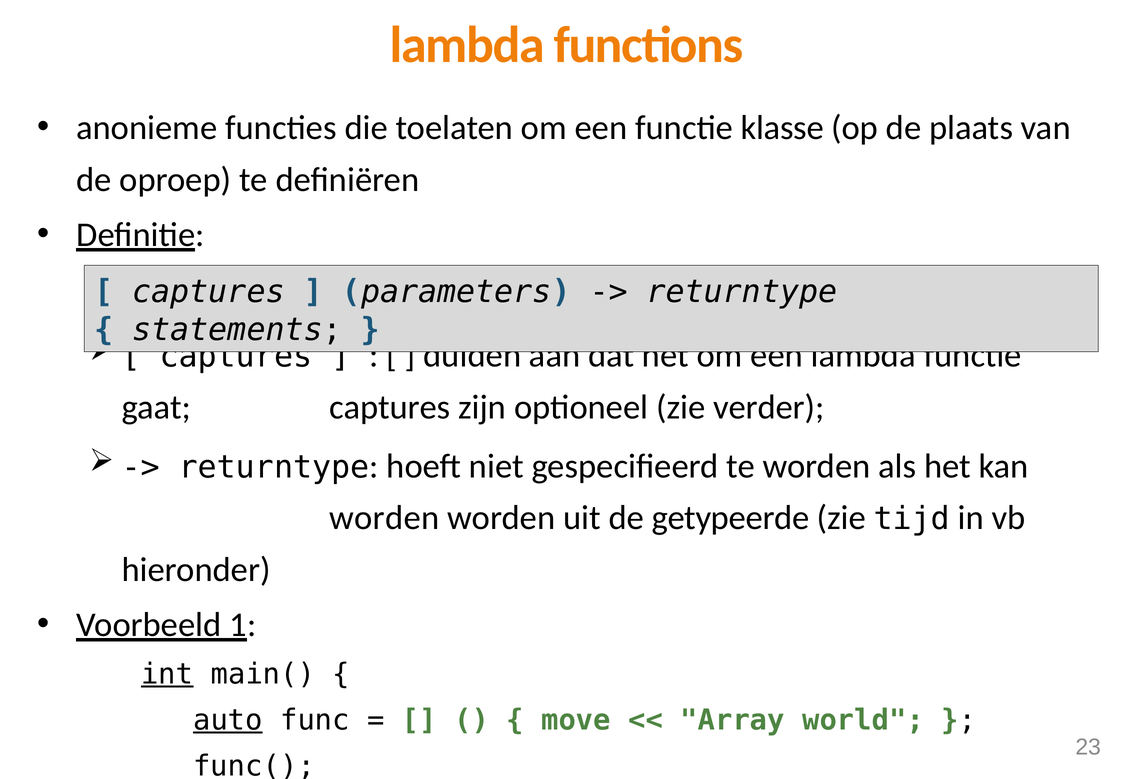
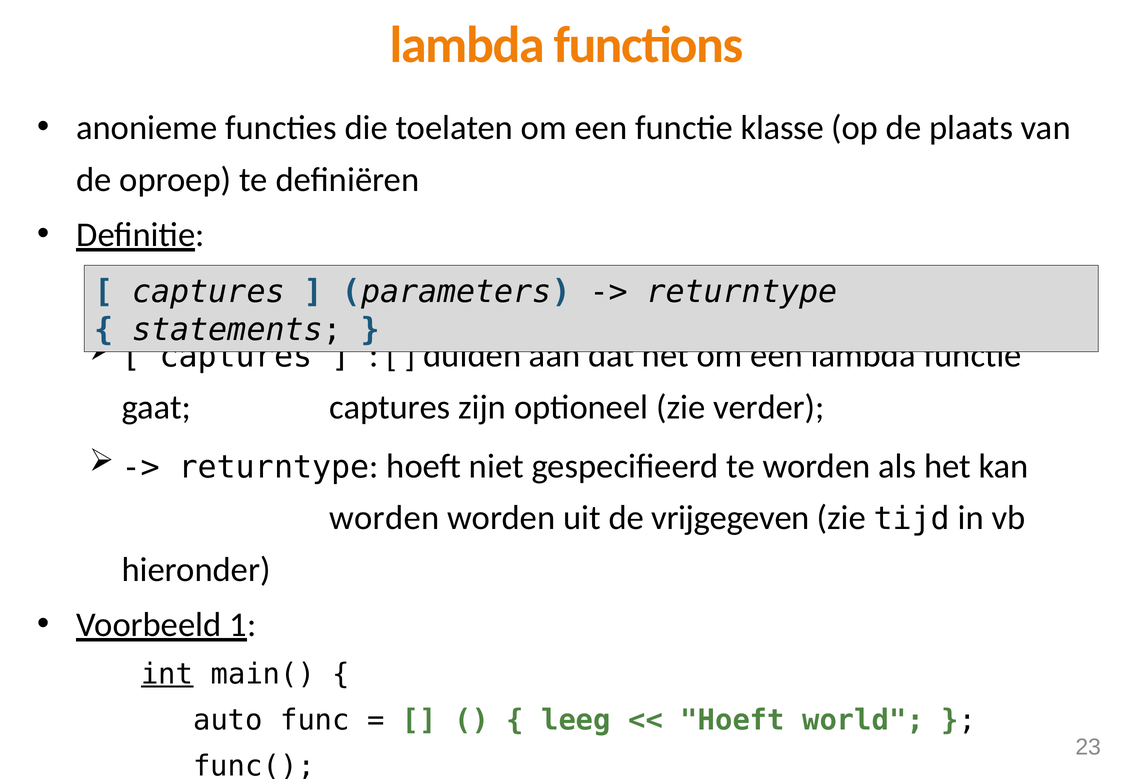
getypeerde: getypeerde -> vrijgegeven
auto underline: present -> none
move: move -> leeg
Array at (733, 720): Array -> Hoeft
